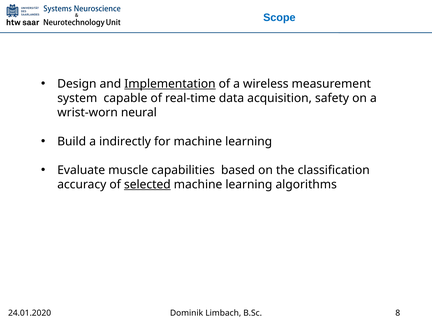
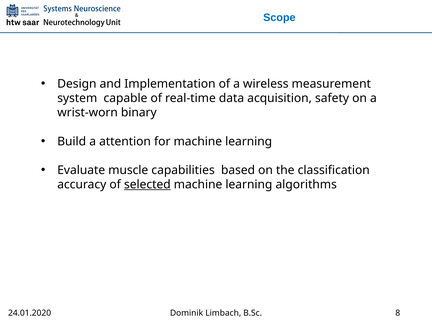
Implementation underline: present -> none
neural: neural -> binary
indirectly: indirectly -> attention
